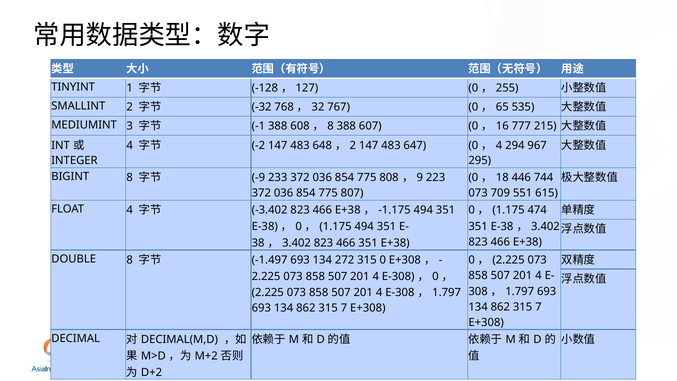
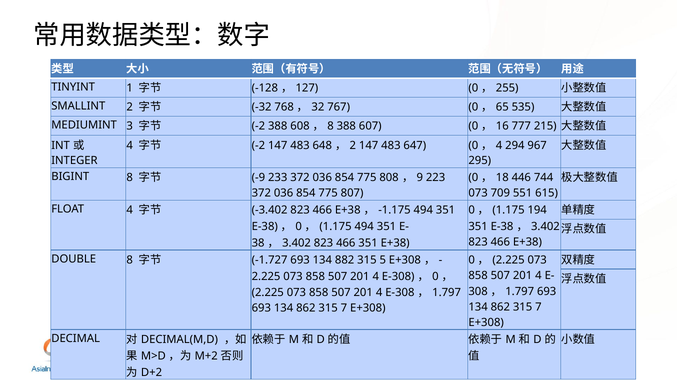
-1 at (258, 126): -1 -> -2
474: 474 -> 194
-1.497: -1.497 -> -1.727
272: 272 -> 882
315 0: 0 -> 5
